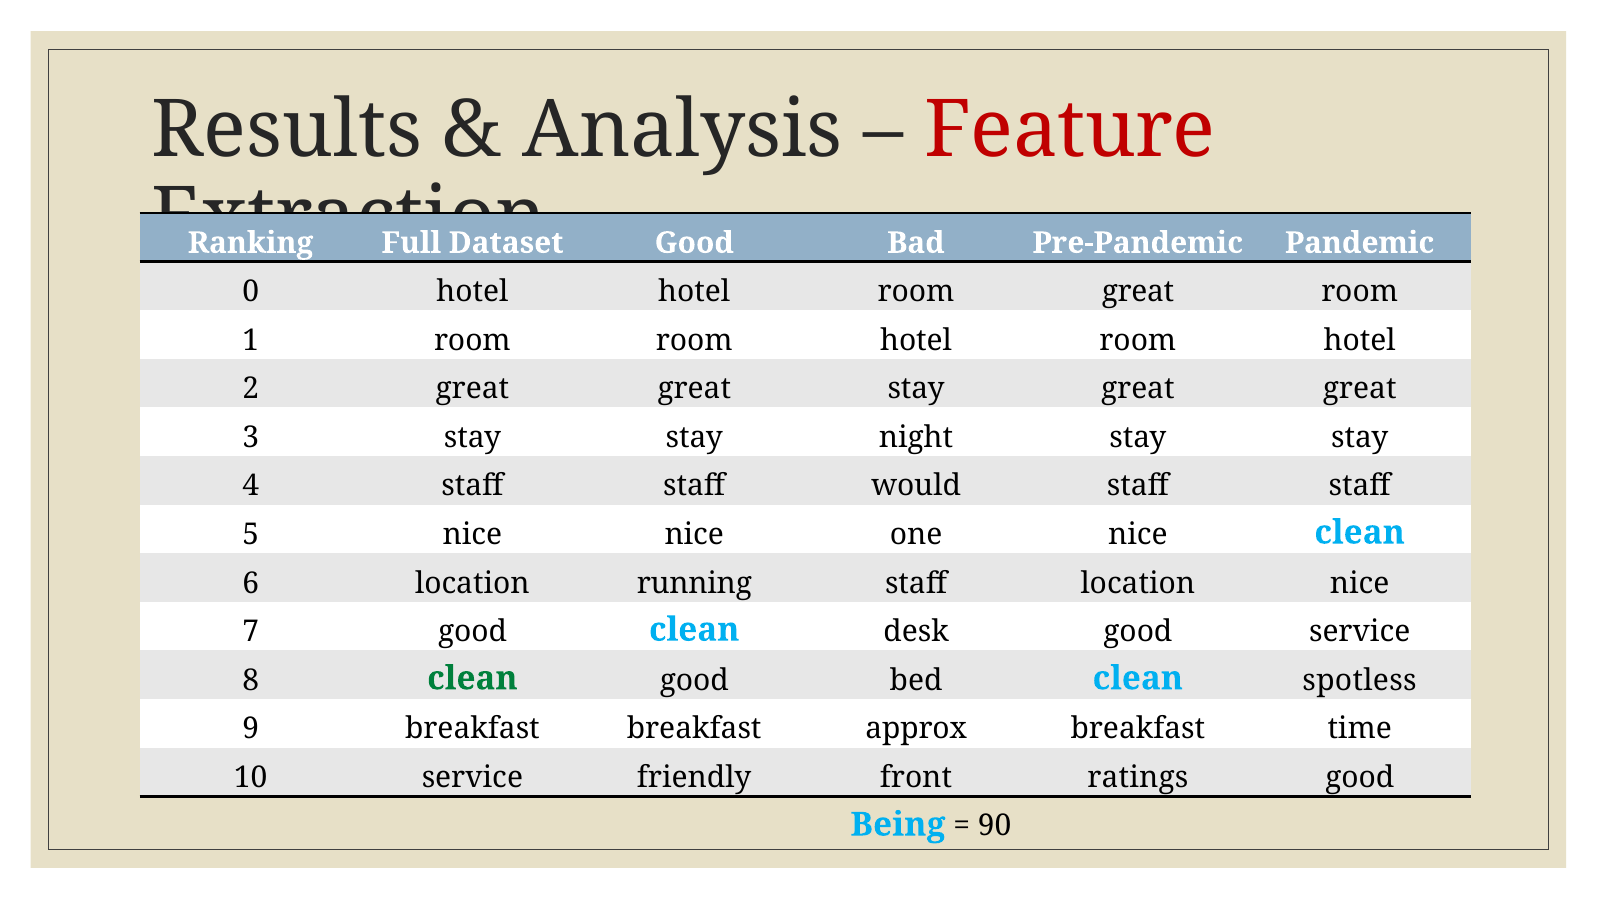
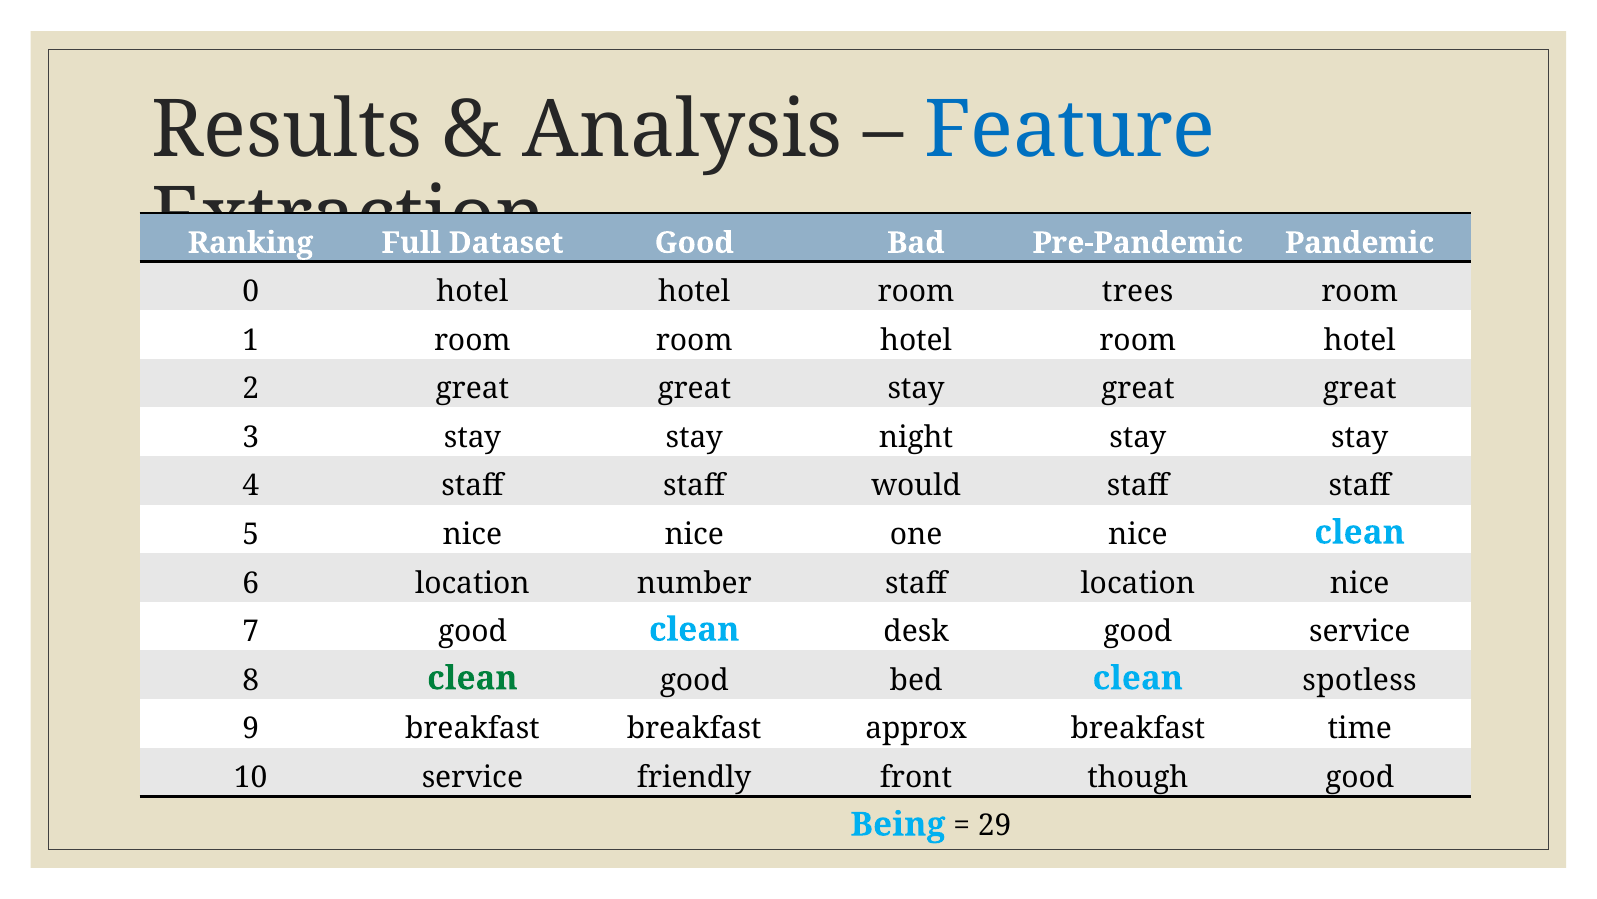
Feature colour: red -> blue
room great: great -> trees
running: running -> number
ratings: ratings -> though
90: 90 -> 29
